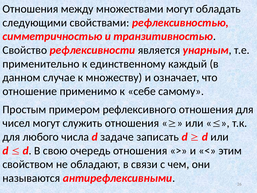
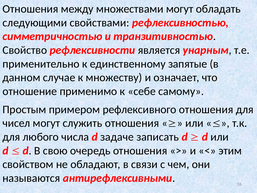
каждый: каждый -> запятые
